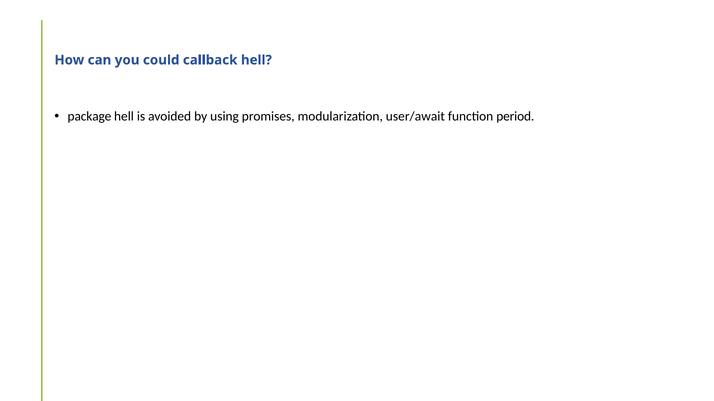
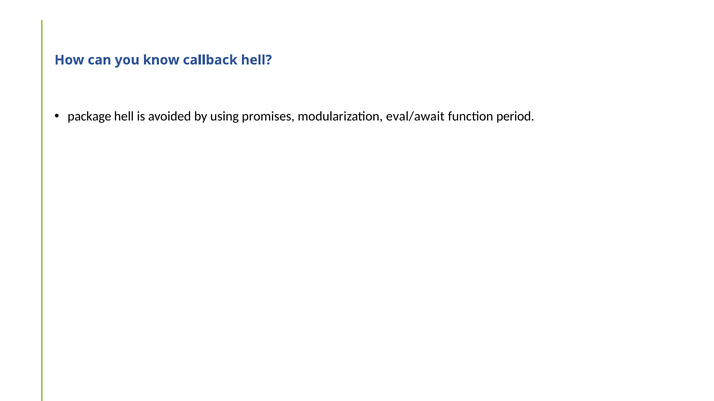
could: could -> know
user/await: user/await -> eval/await
